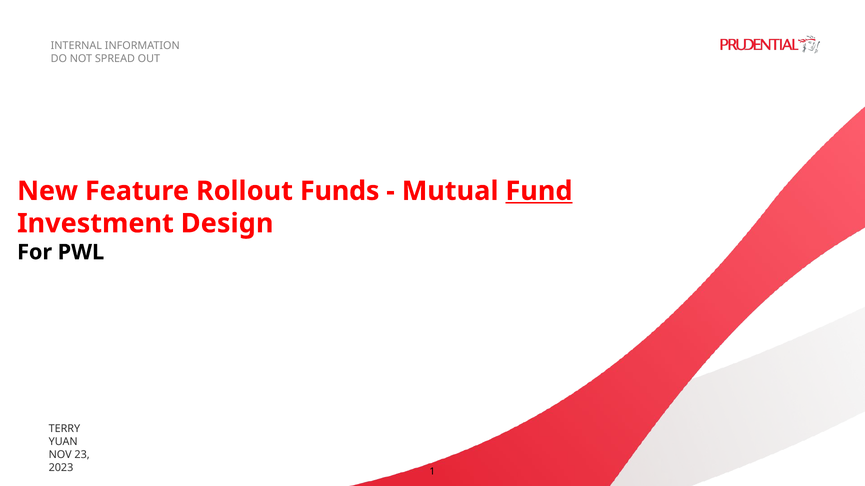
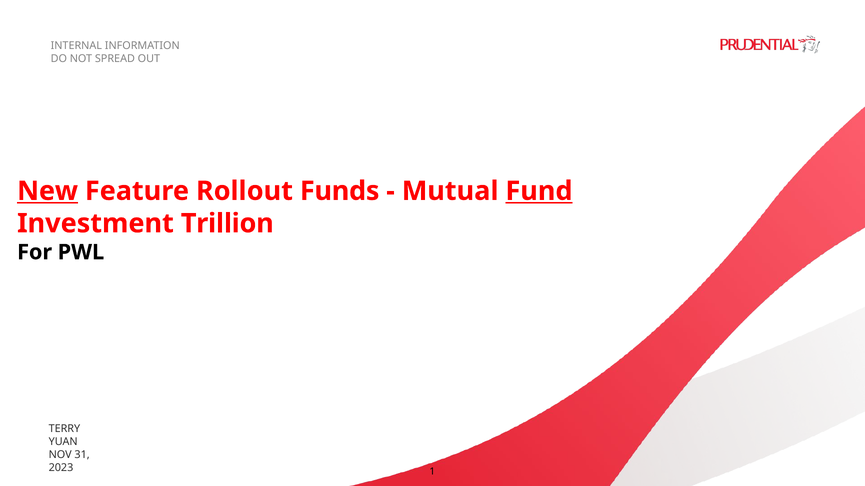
New underline: none -> present
Design: Design -> Trillion
23: 23 -> 31
